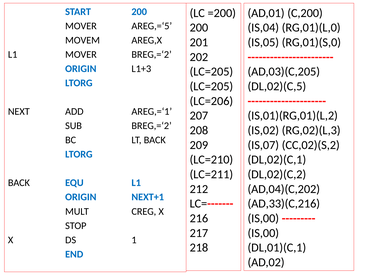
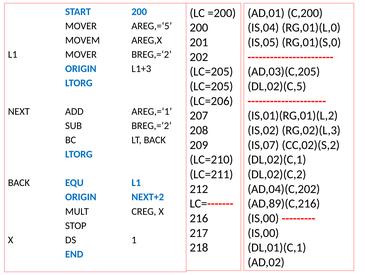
NEXT+1: NEXT+1 -> NEXT+2
AD,33)(C,216: AD,33)(C,216 -> AD,89)(C,216
